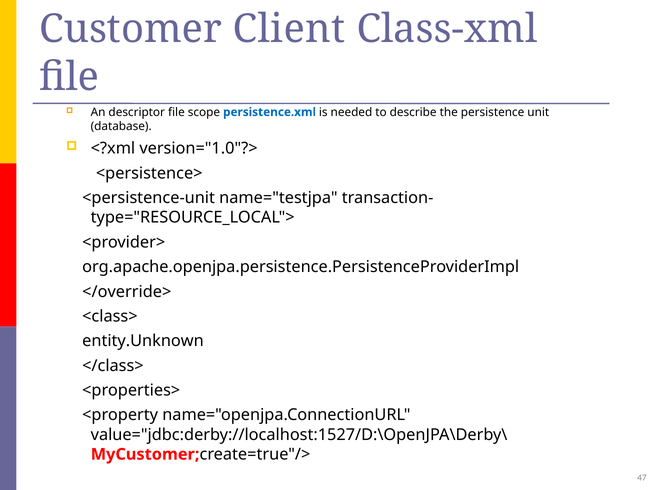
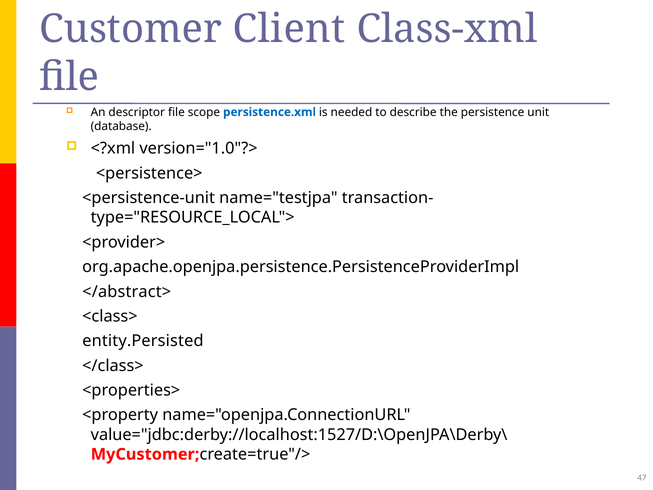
</override>: </override> -> </abstract>
entity.Unknown: entity.Unknown -> entity.Persisted
